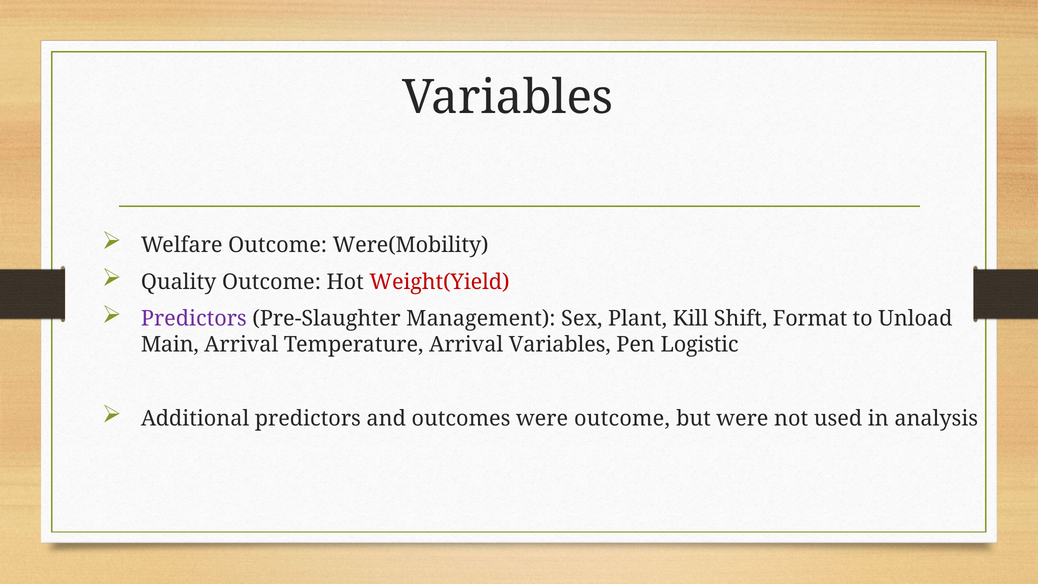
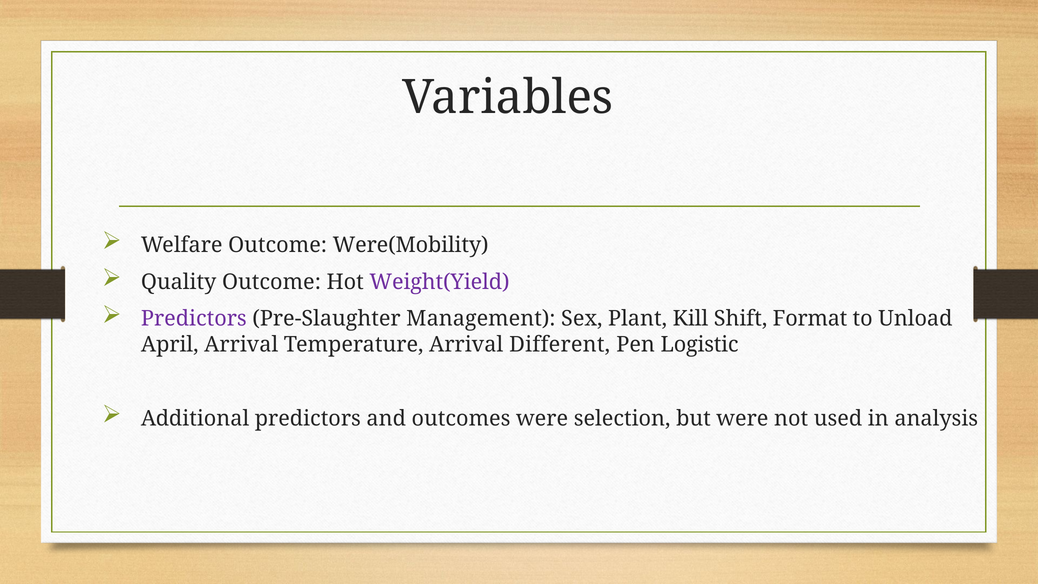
Weight(Yield colour: red -> purple
Main: Main -> April
Arrival Variables: Variables -> Different
were outcome: outcome -> selection
